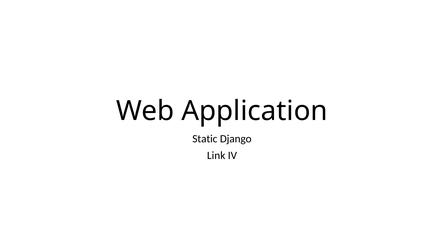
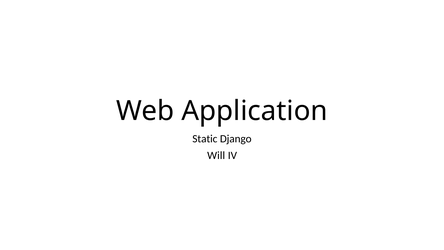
Link: Link -> Will
